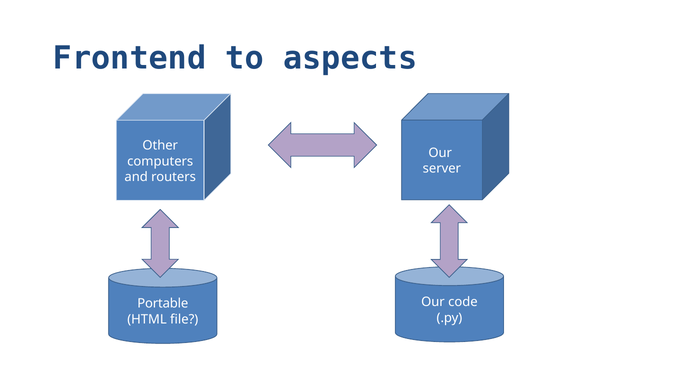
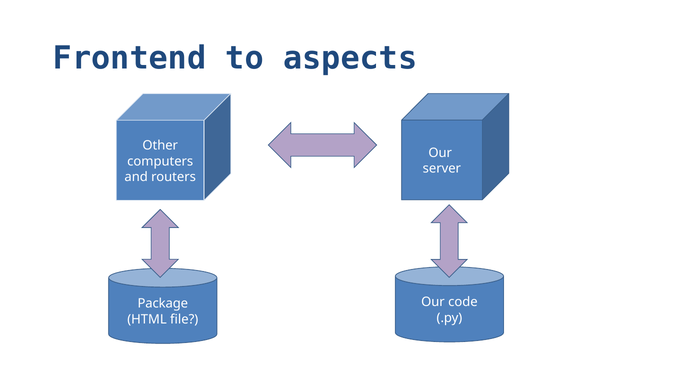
Portable: Portable -> Package
